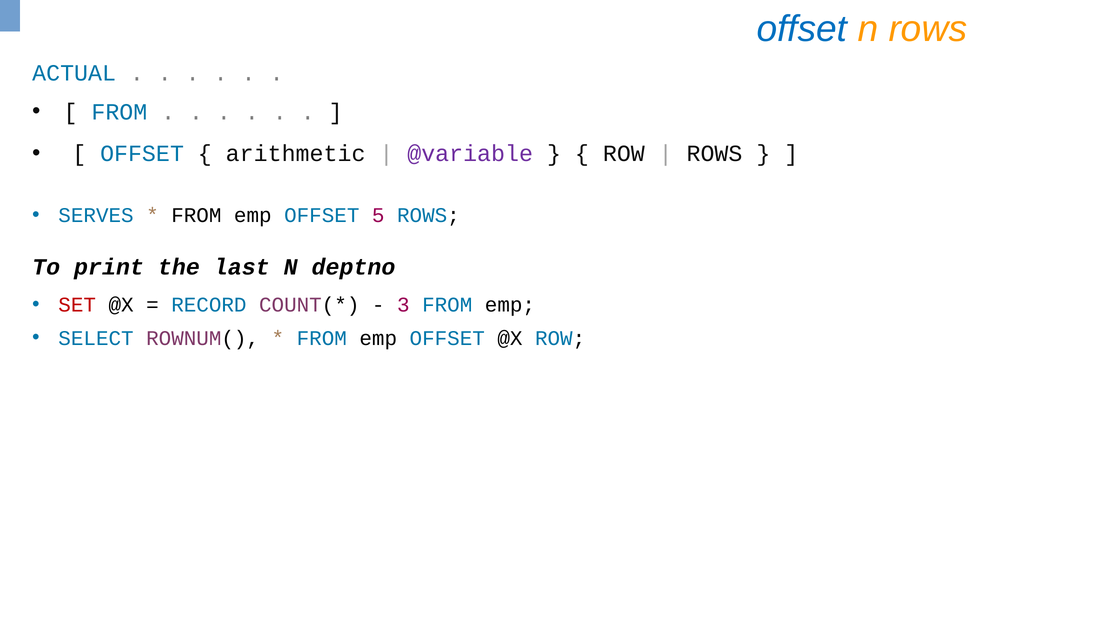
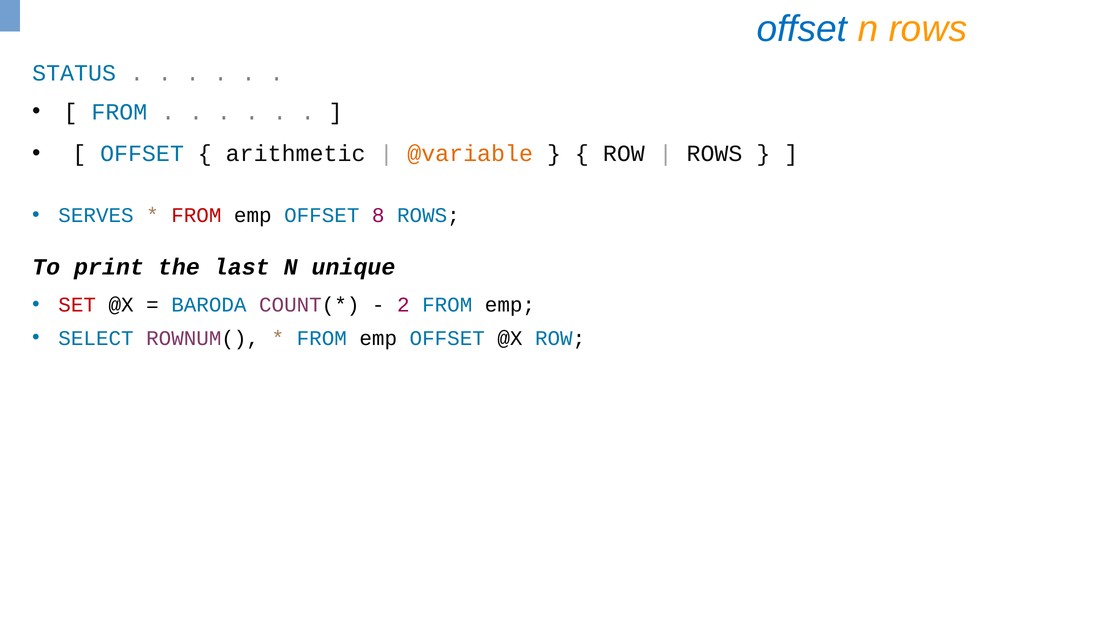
ACTUAL: ACTUAL -> STATUS
@variable colour: purple -> orange
FROM at (196, 216) colour: black -> red
5: 5 -> 8
deptno: deptno -> unique
RECORD: RECORD -> BARODA
3: 3 -> 2
